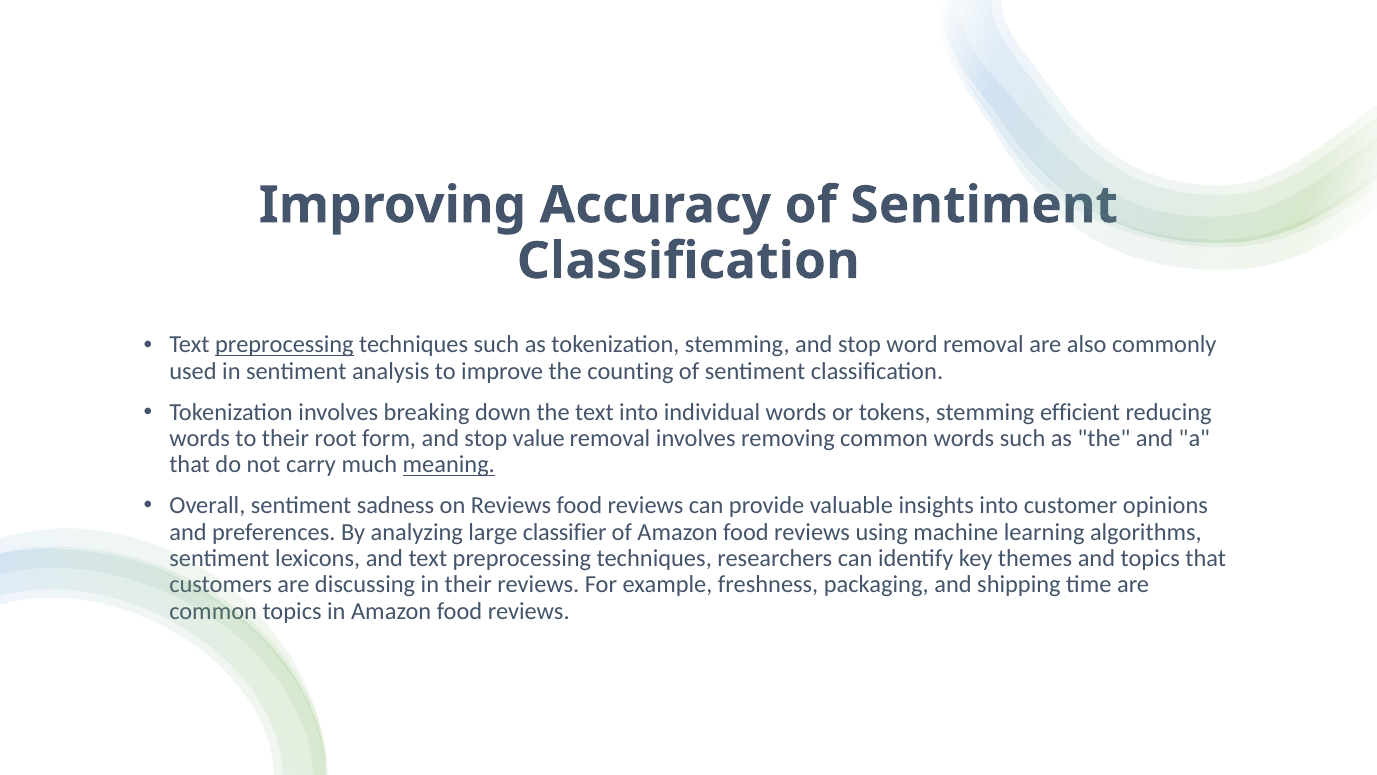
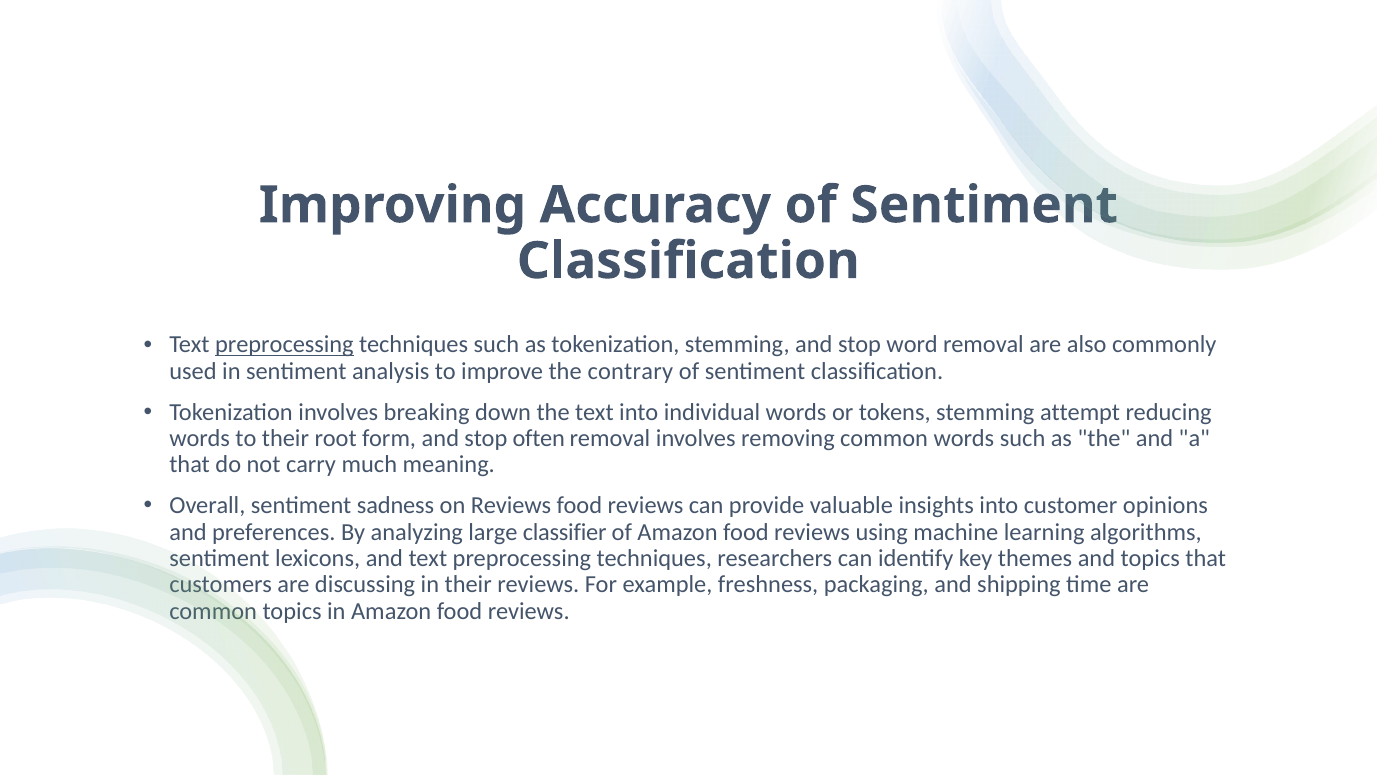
counting: counting -> contrary
efficient: efficient -> attempt
value: value -> often
meaning underline: present -> none
